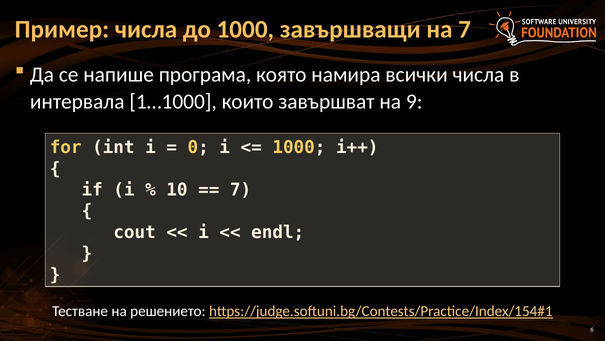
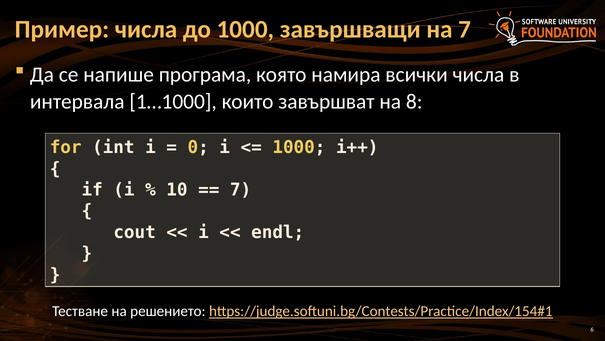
9: 9 -> 8
